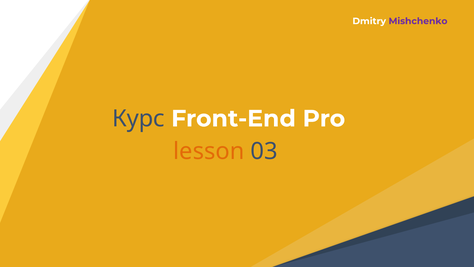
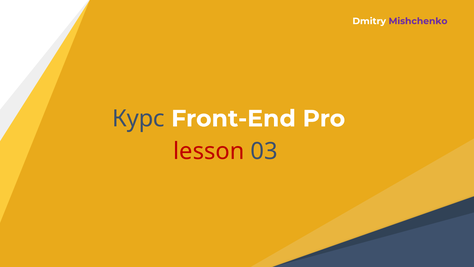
lesson colour: orange -> red
